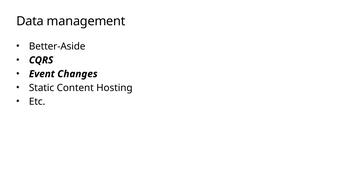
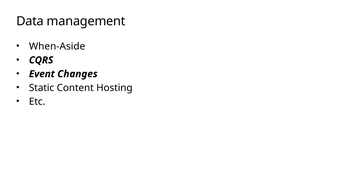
Better-Aside: Better-Aside -> When-Aside
